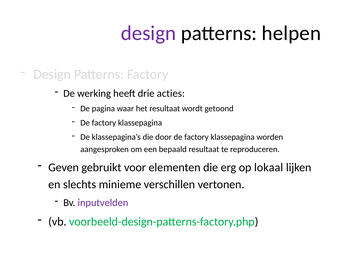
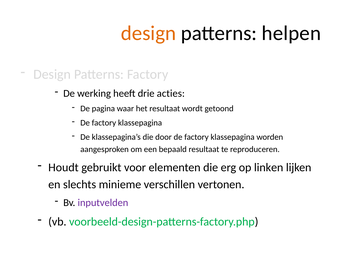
design at (149, 33) colour: purple -> orange
Geven: Geven -> Houdt
lokaal: lokaal -> linken
